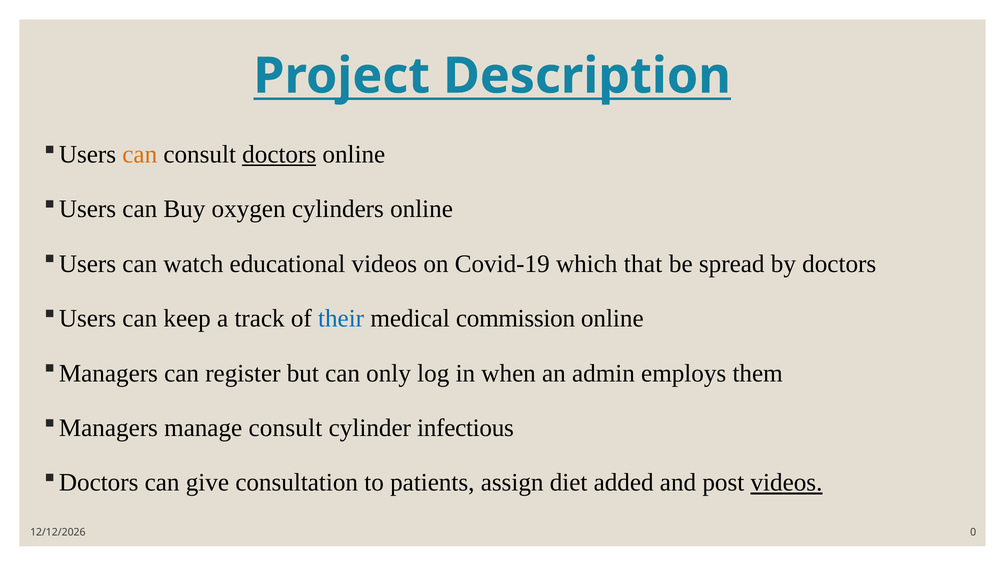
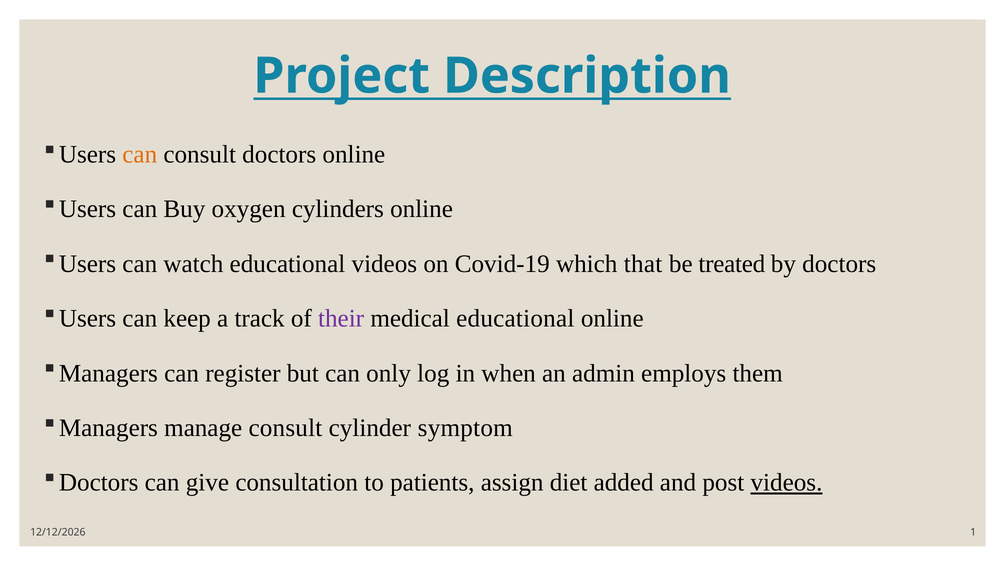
doctors at (279, 154) underline: present -> none
spread: spread -> treated
their colour: blue -> purple
medical commission: commission -> educational
infectious: infectious -> symptom
0: 0 -> 1
